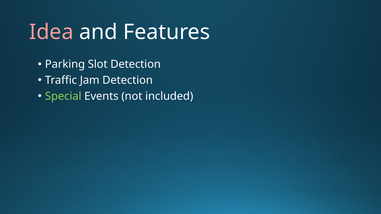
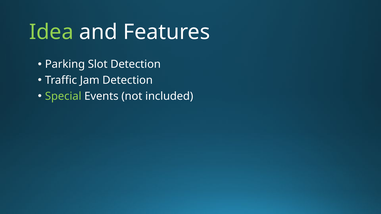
Idea colour: pink -> light green
